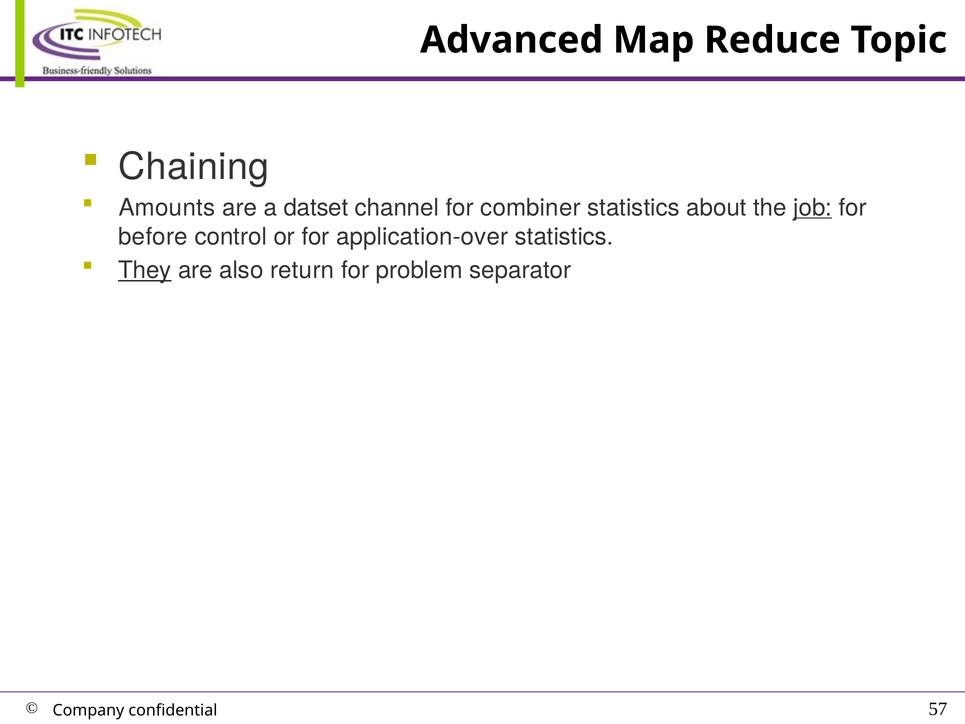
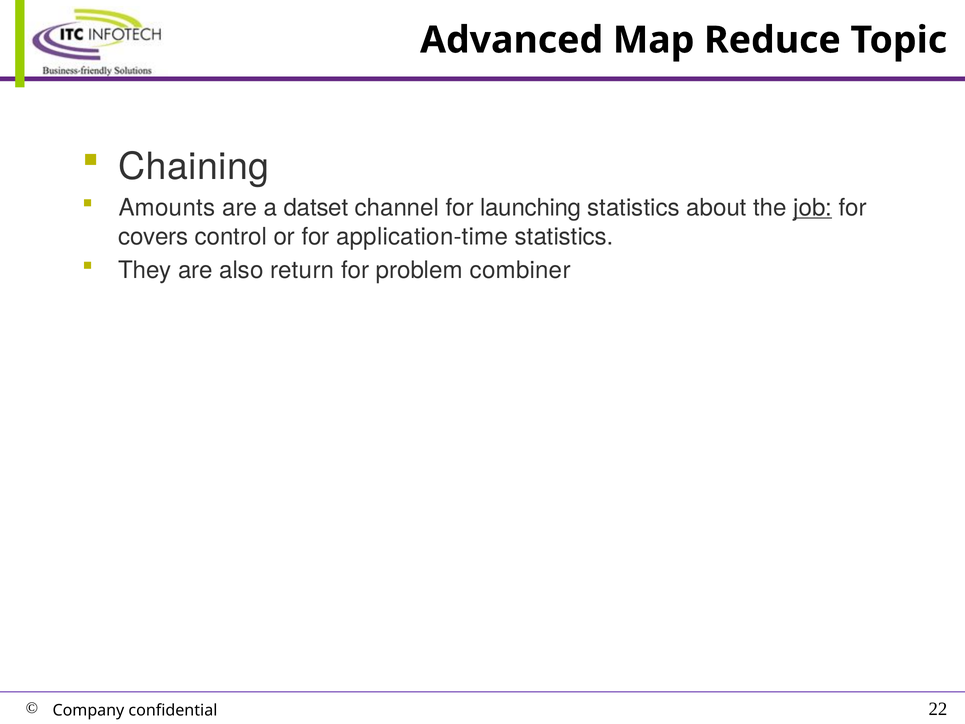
combiner: combiner -> launching
before: before -> covers
application-over: application-over -> application-time
They underline: present -> none
separator: separator -> combiner
57: 57 -> 22
